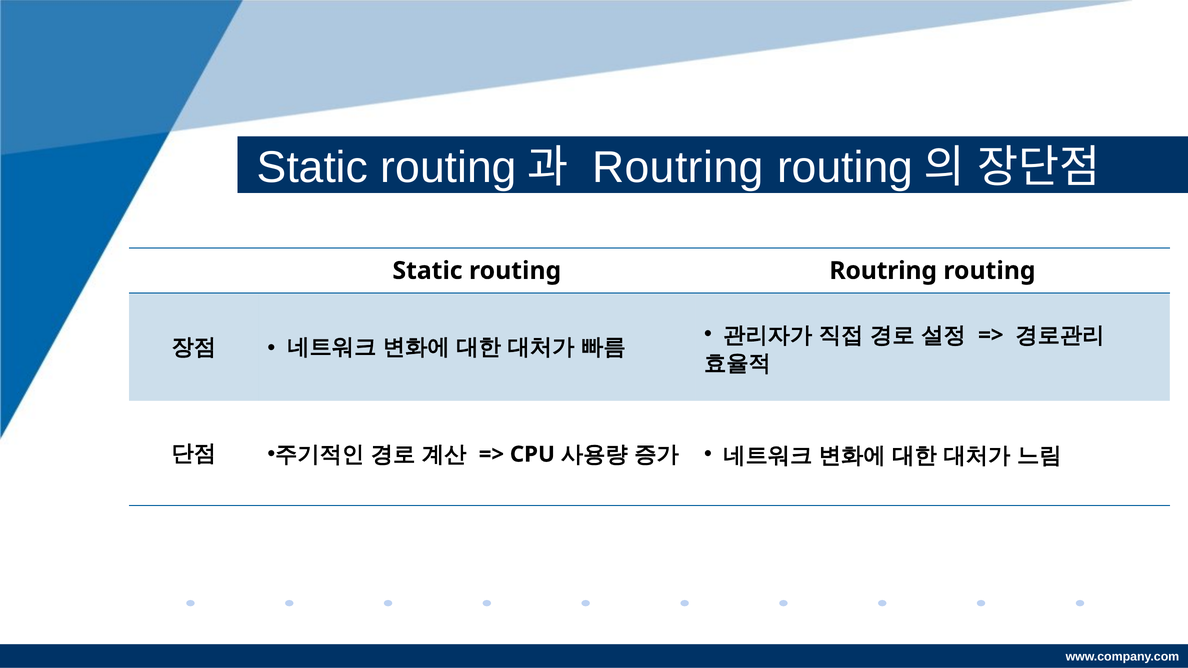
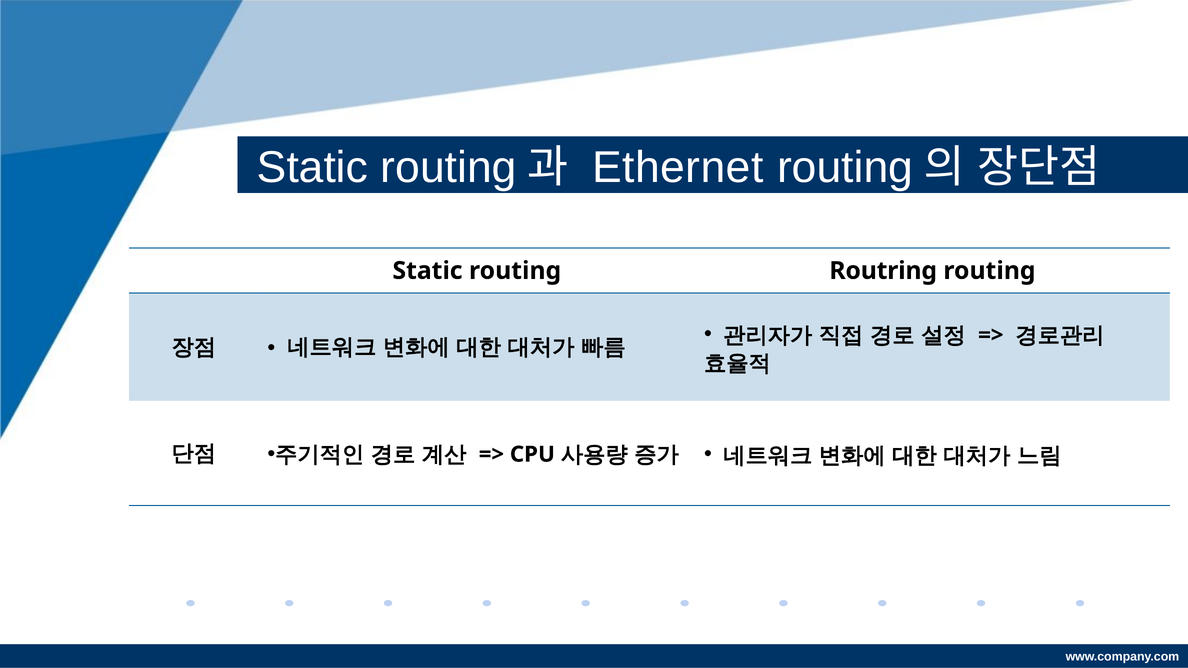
Routring at (678, 168): Routring -> Ethernet
